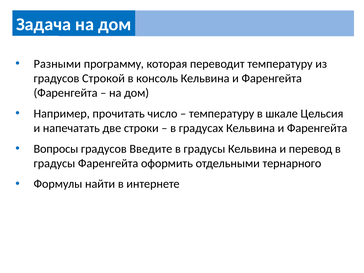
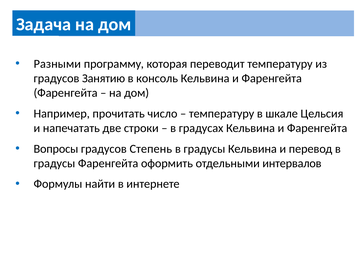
Строкой: Строкой -> Занятию
Введите: Введите -> Степень
тернарного: тернарного -> интервалов
